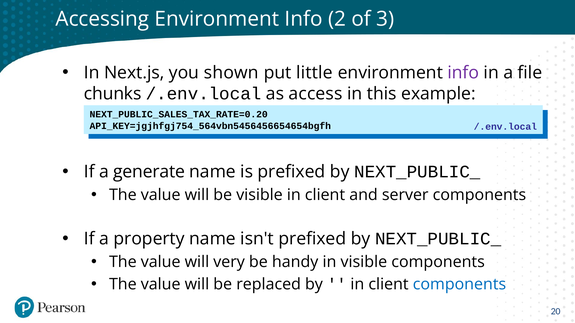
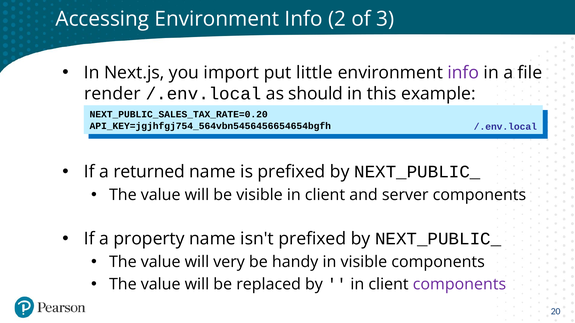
shown: shown -> import
chunks: chunks -> render
access: access -> should
generate: generate -> returned
components at (459, 285) colour: blue -> purple
